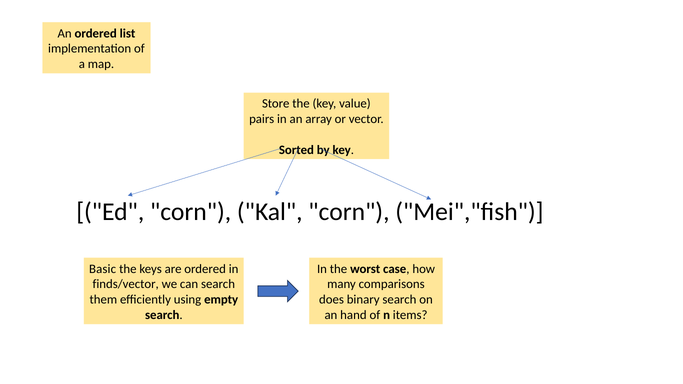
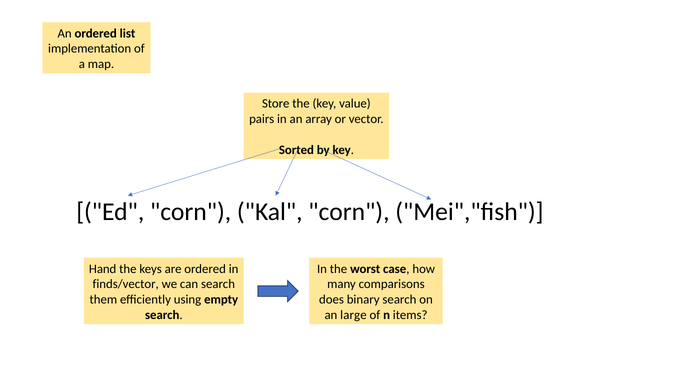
Basic: Basic -> Hand
hand: hand -> large
